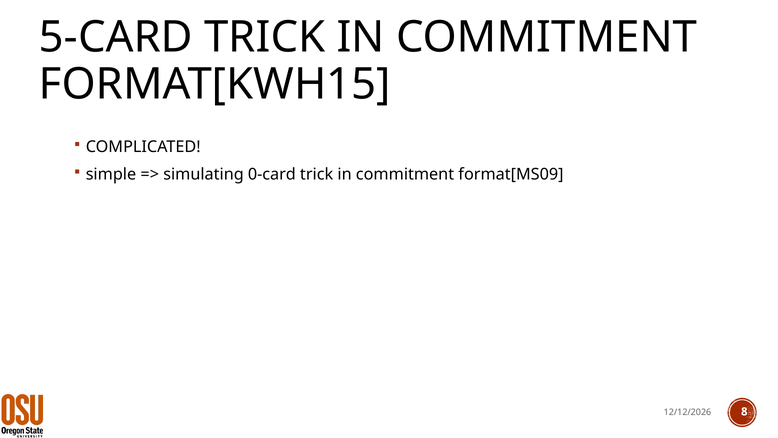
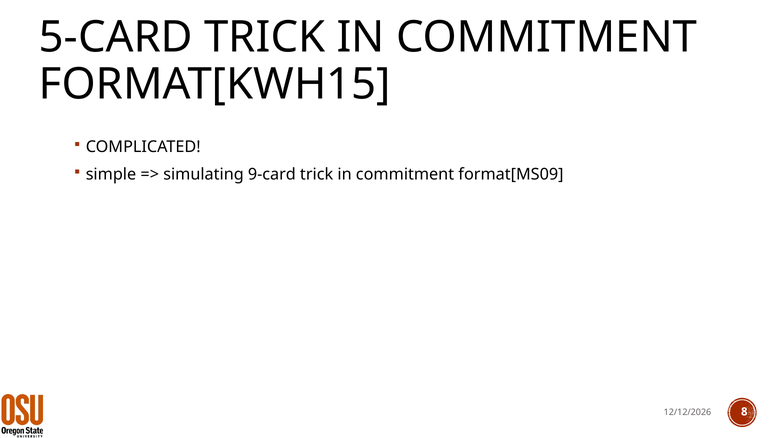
0-card: 0-card -> 9-card
